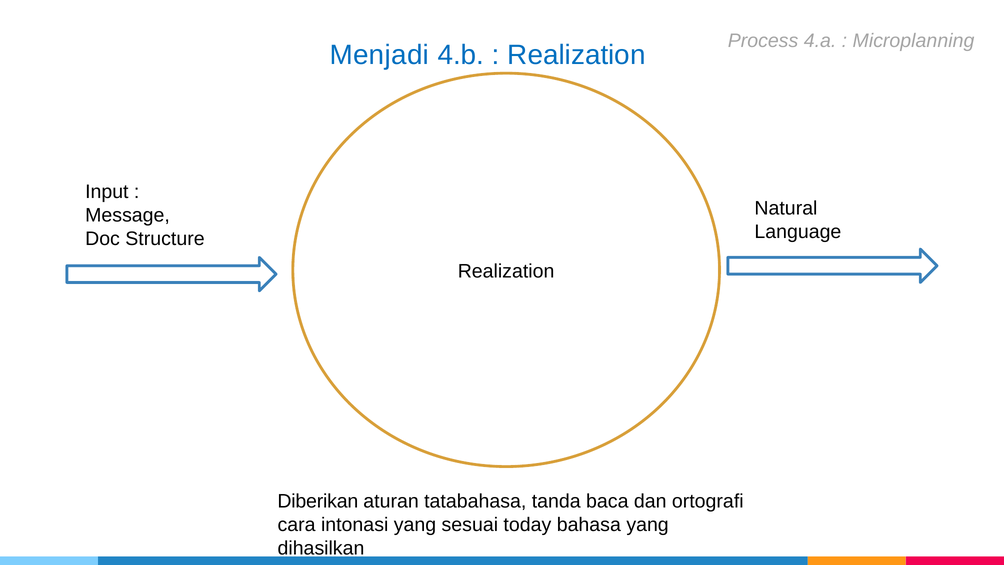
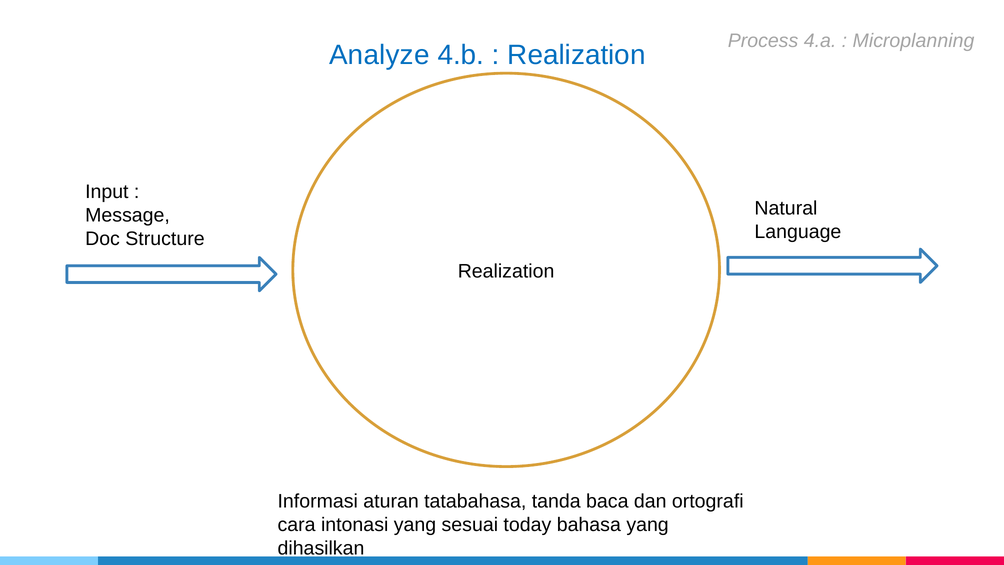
Menjadi: Menjadi -> Analyze
Diberikan: Diberikan -> Informasi
